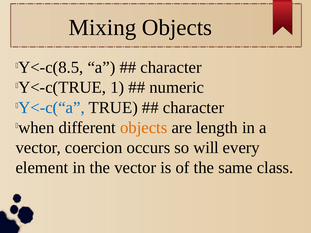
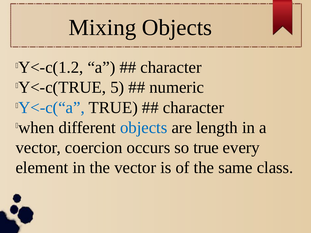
Y<-c(8.5: Y<-c(8.5 -> Y<-c(1.2
1: 1 -> 5
objects at (144, 128) colour: orange -> blue
so will: will -> true
